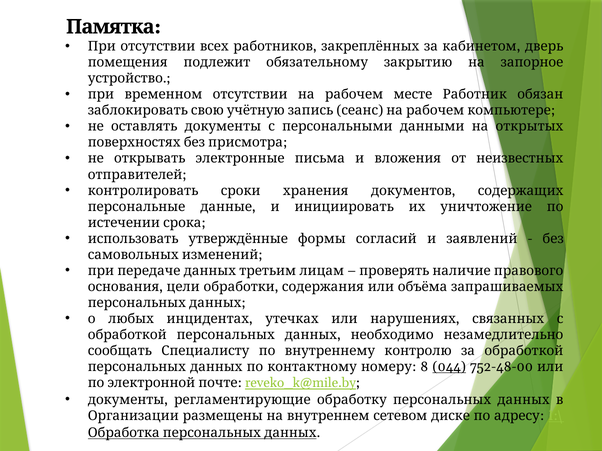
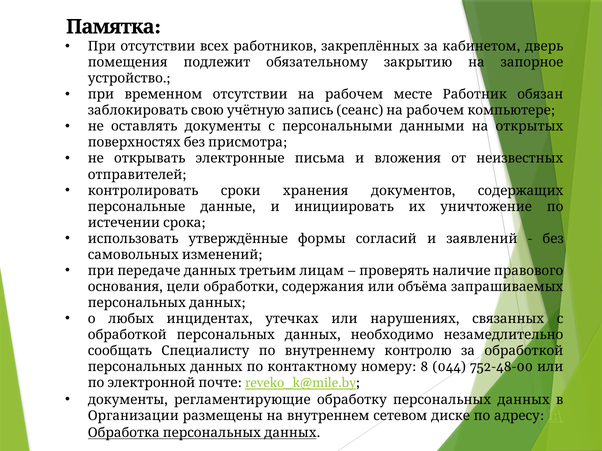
044 underline: present -> none
